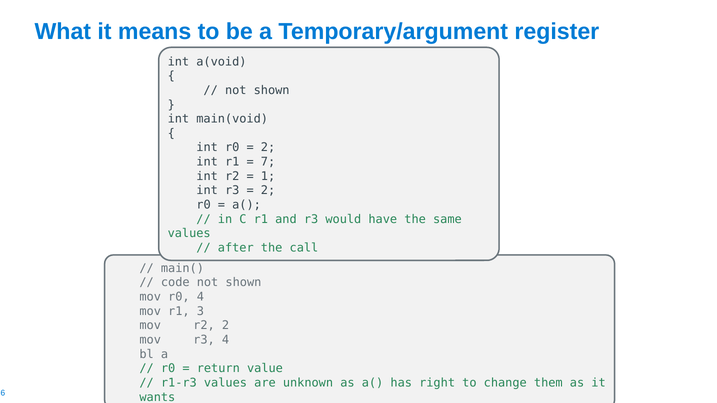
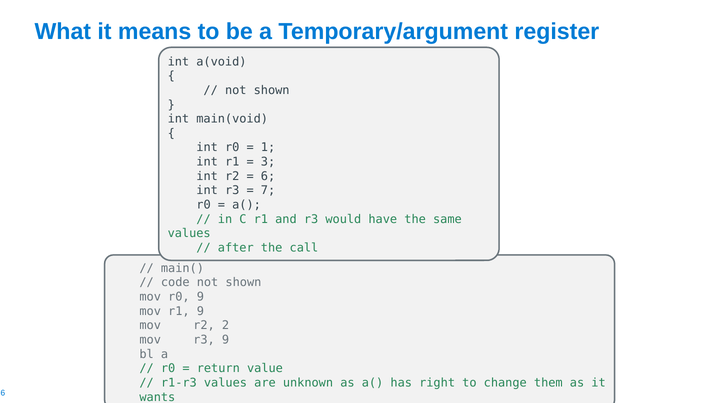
2 at (268, 148): 2 -> 1
7: 7 -> 3
1: 1 -> 6
2 at (268, 191): 2 -> 7
r0 4: 4 -> 9
r1 3: 3 -> 9
r3 4: 4 -> 9
